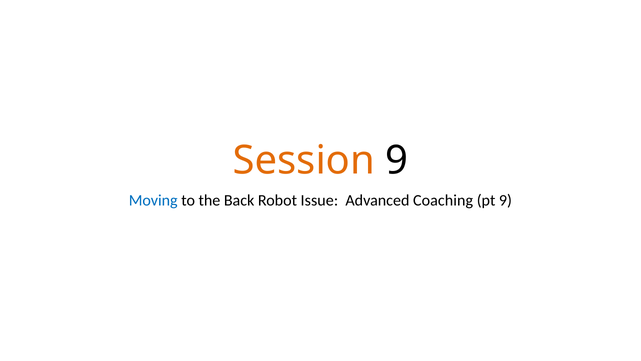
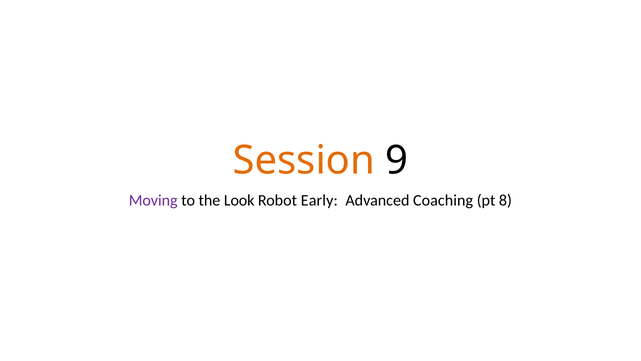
Moving colour: blue -> purple
Back: Back -> Look
Issue: Issue -> Early
pt 9: 9 -> 8
